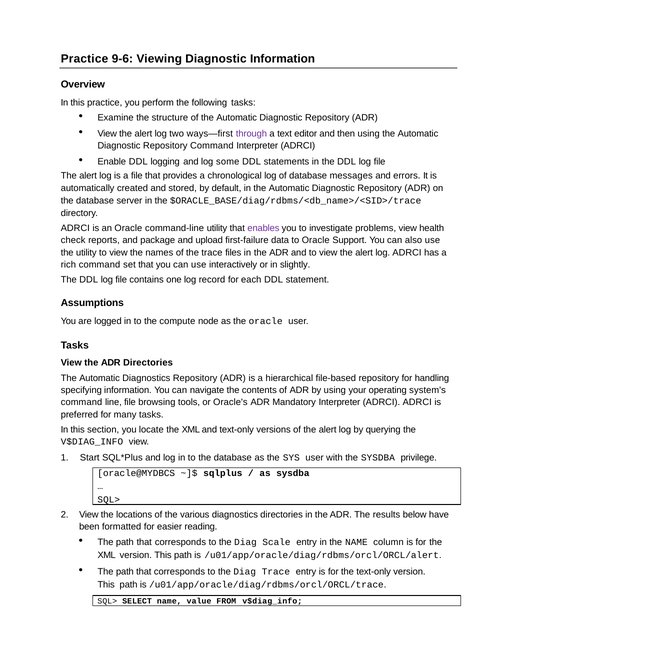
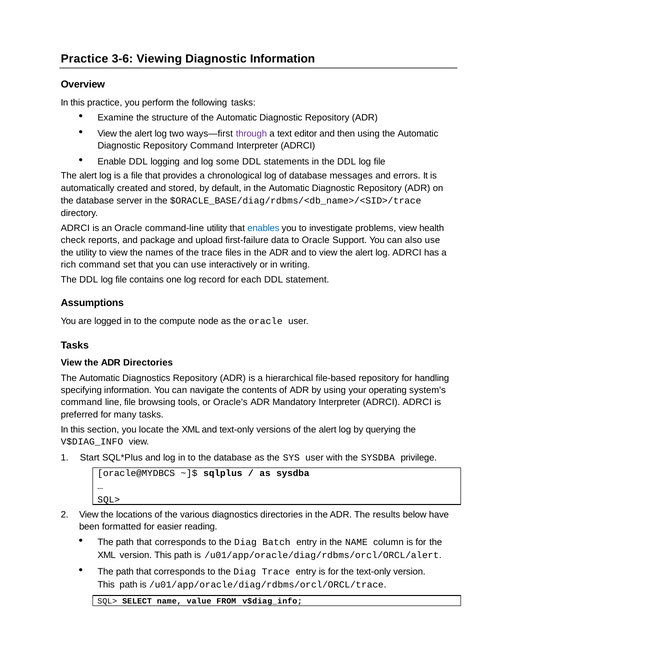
9-6: 9-6 -> 3-6
enables colour: purple -> blue
slightly: slightly -> writing
Scale: Scale -> Batch
